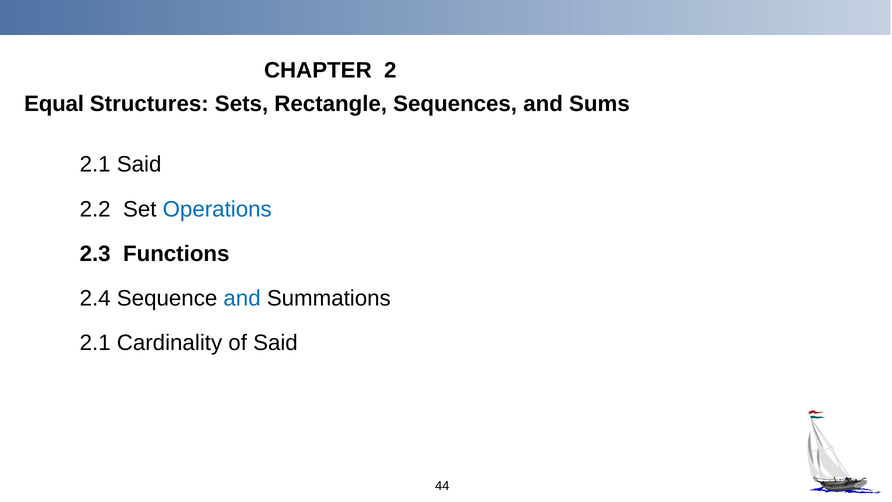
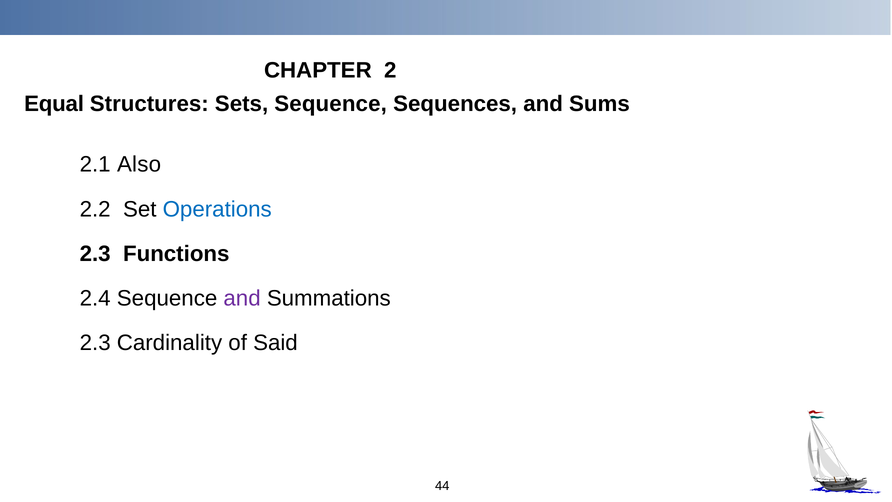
Sets Rectangle: Rectangle -> Sequence
2.1 Said: Said -> Also
and at (242, 298) colour: blue -> purple
2.1 at (95, 343): 2.1 -> 2.3
